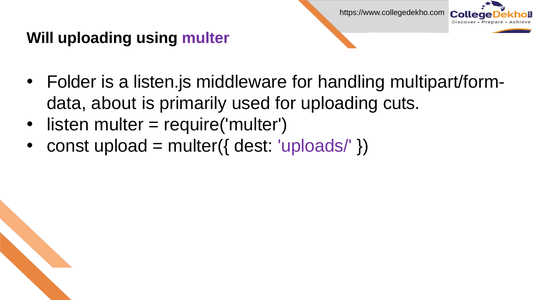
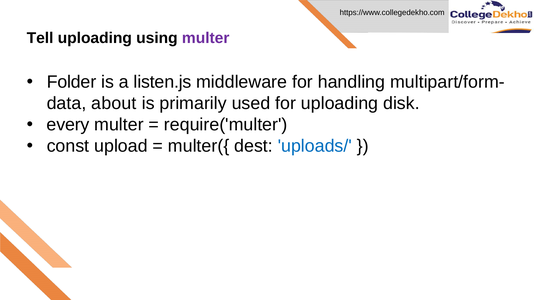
Will: Will -> Tell
cuts: cuts -> disk
listen: listen -> every
uploads/ colour: purple -> blue
